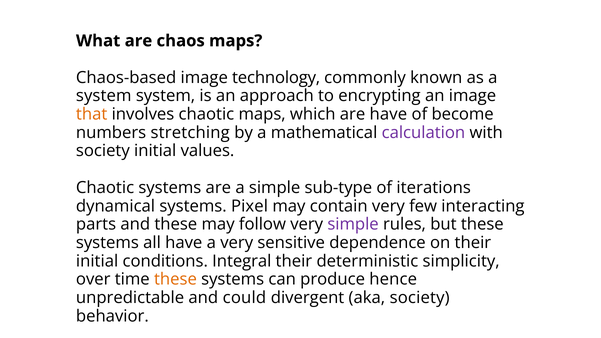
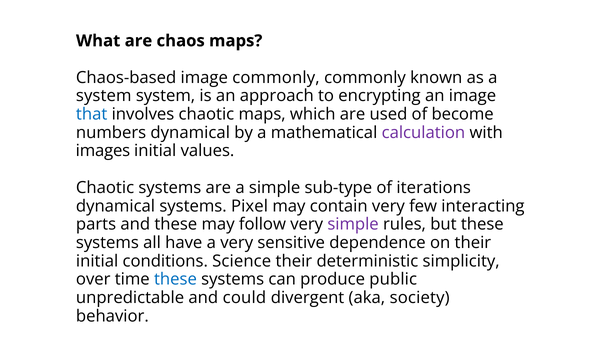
image technology: technology -> commonly
that colour: orange -> blue
are have: have -> used
numbers stretching: stretching -> dynamical
society at (103, 151): society -> images
Integral: Integral -> Science
these at (175, 280) colour: orange -> blue
hence: hence -> public
